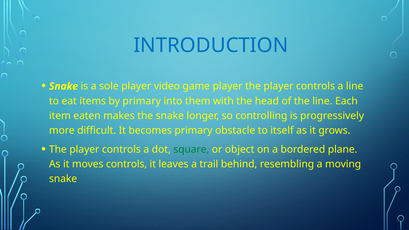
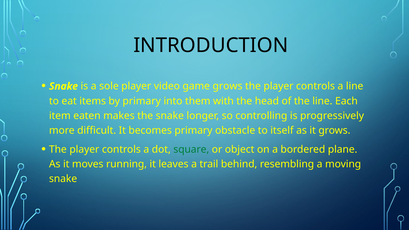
INTRODUCTION colour: blue -> black
game player: player -> grows
moves controls: controls -> running
